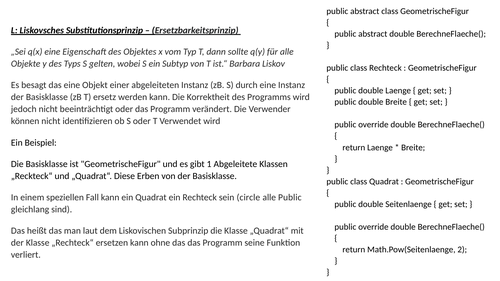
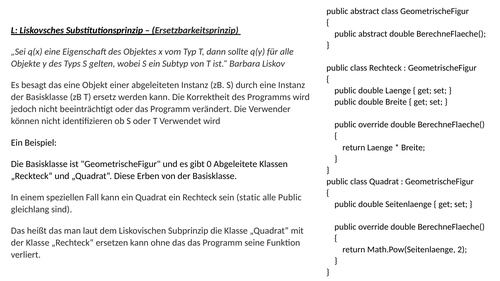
1: 1 -> 0
circle: circle -> static
